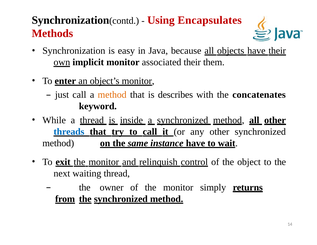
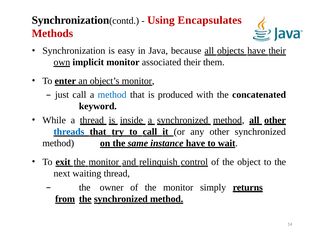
method at (112, 95) colour: orange -> blue
describes: describes -> produced
concatenates: concatenates -> concatenated
